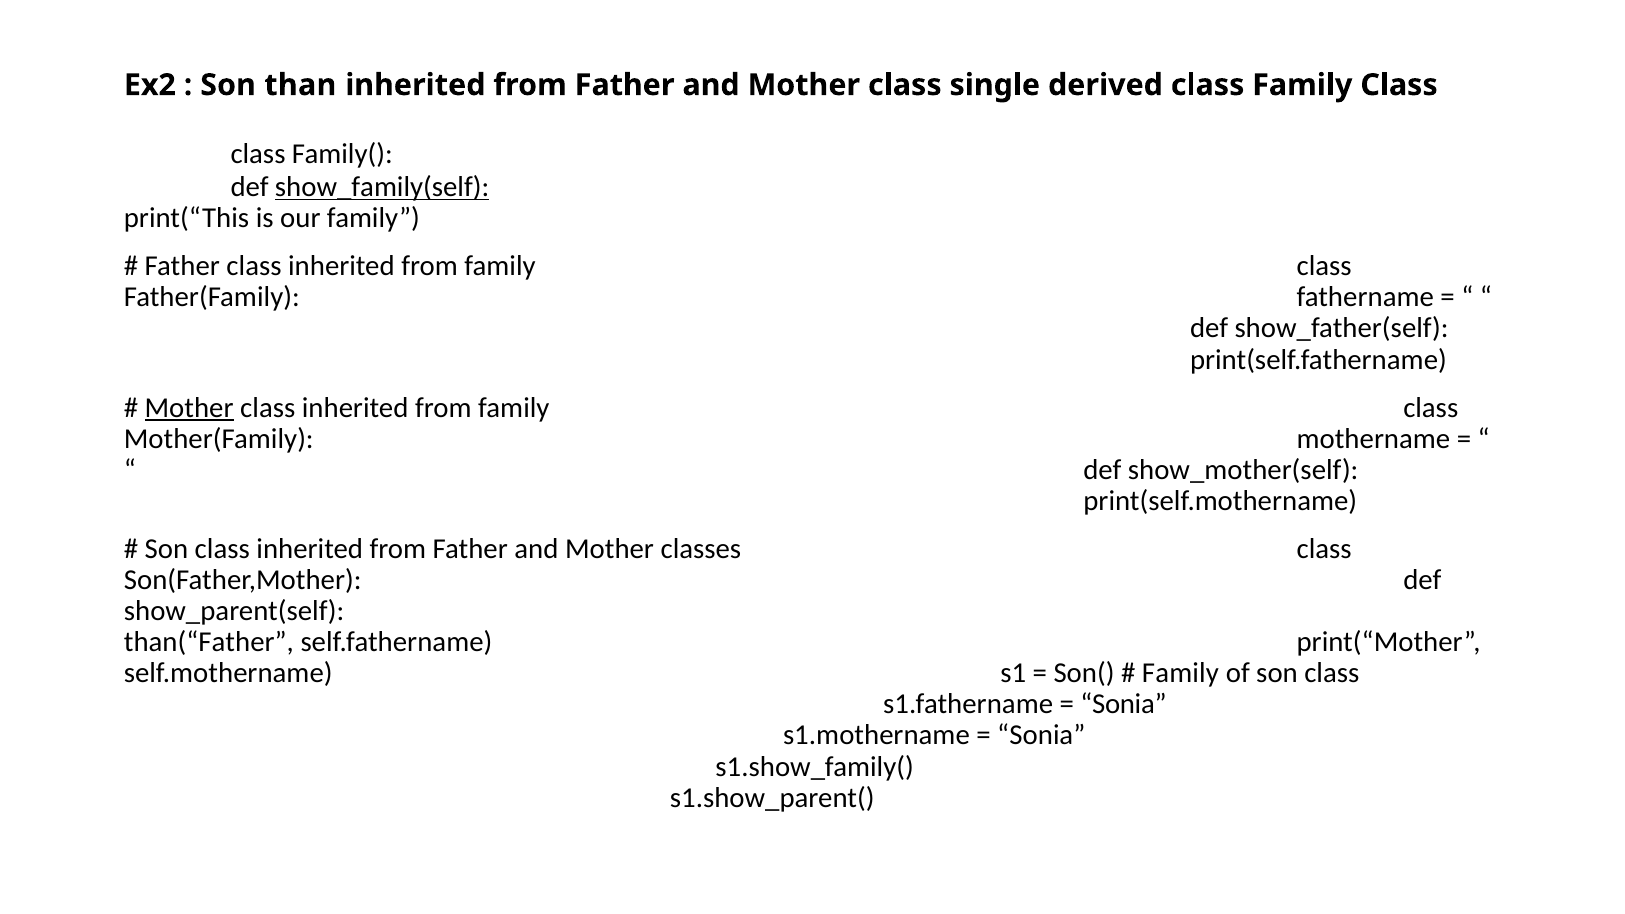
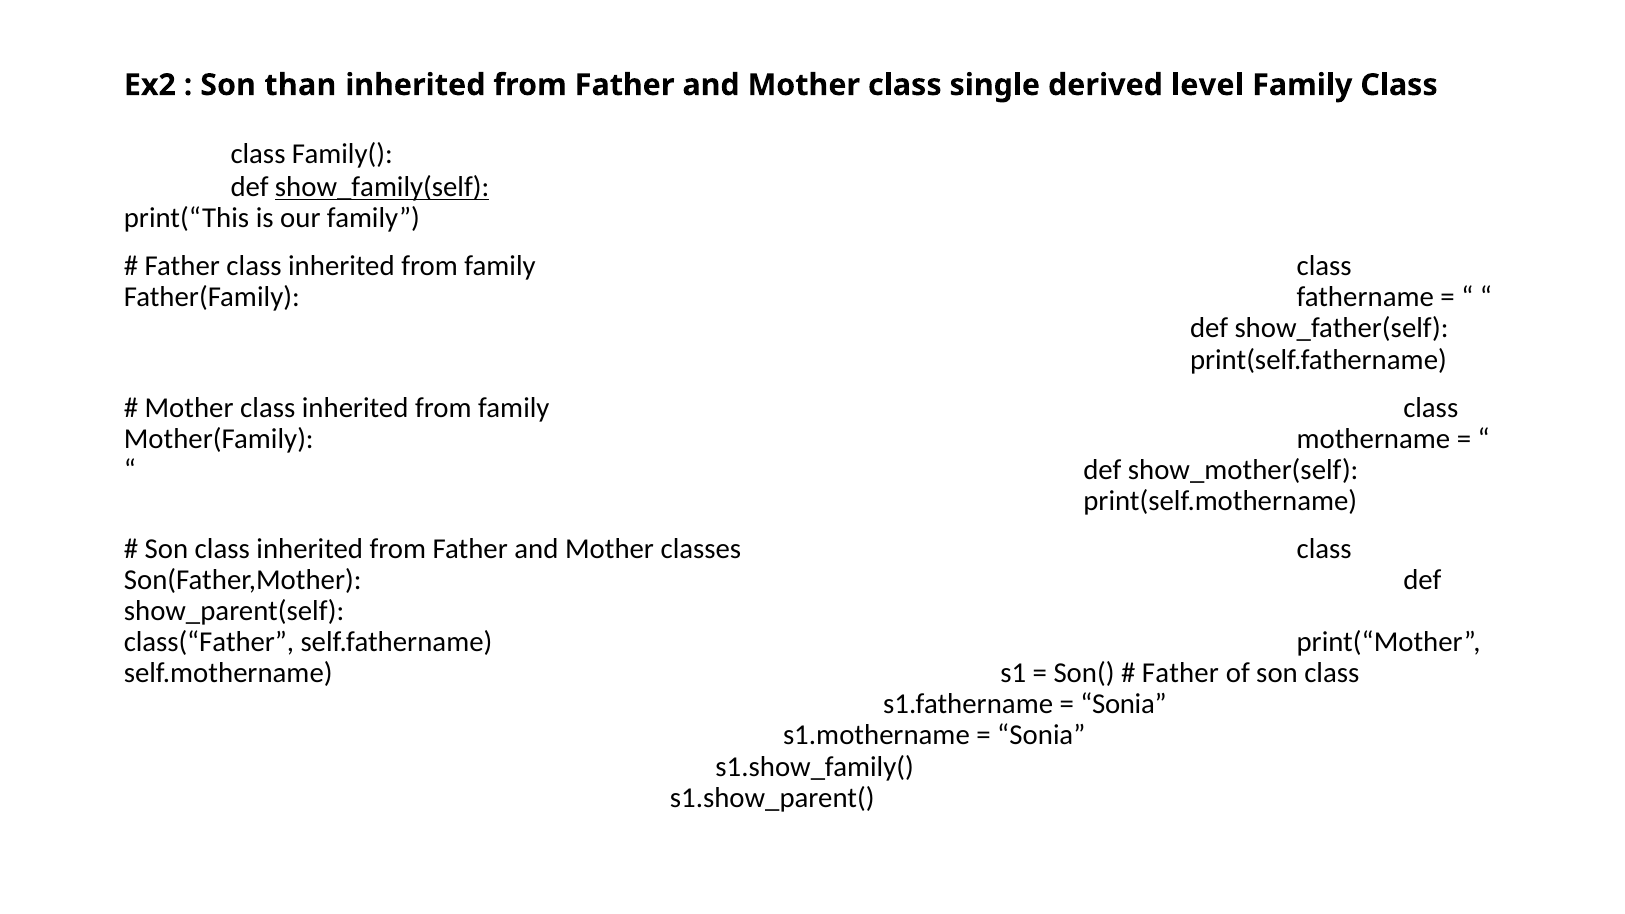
derived class: class -> level
Mother at (189, 408) underline: present -> none
than(“Father: than(“Father -> class(“Father
Family at (1180, 673): Family -> Father
